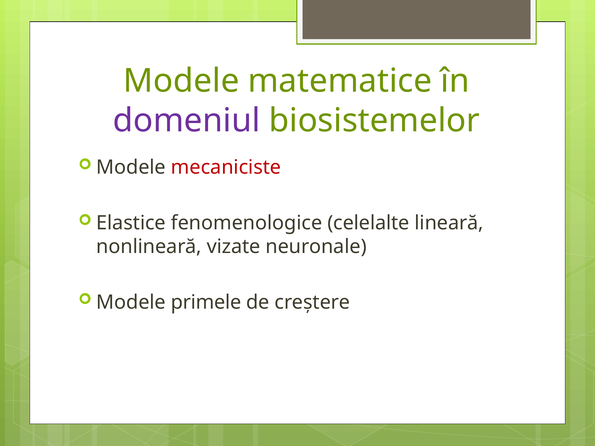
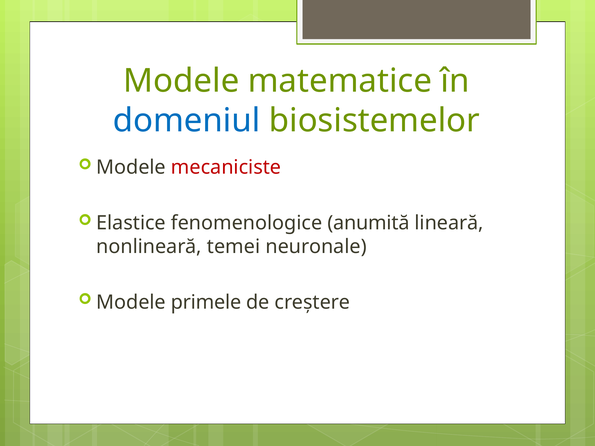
domeniul colour: purple -> blue
celelalte: celelalte -> anumită
vizate: vizate -> temei
